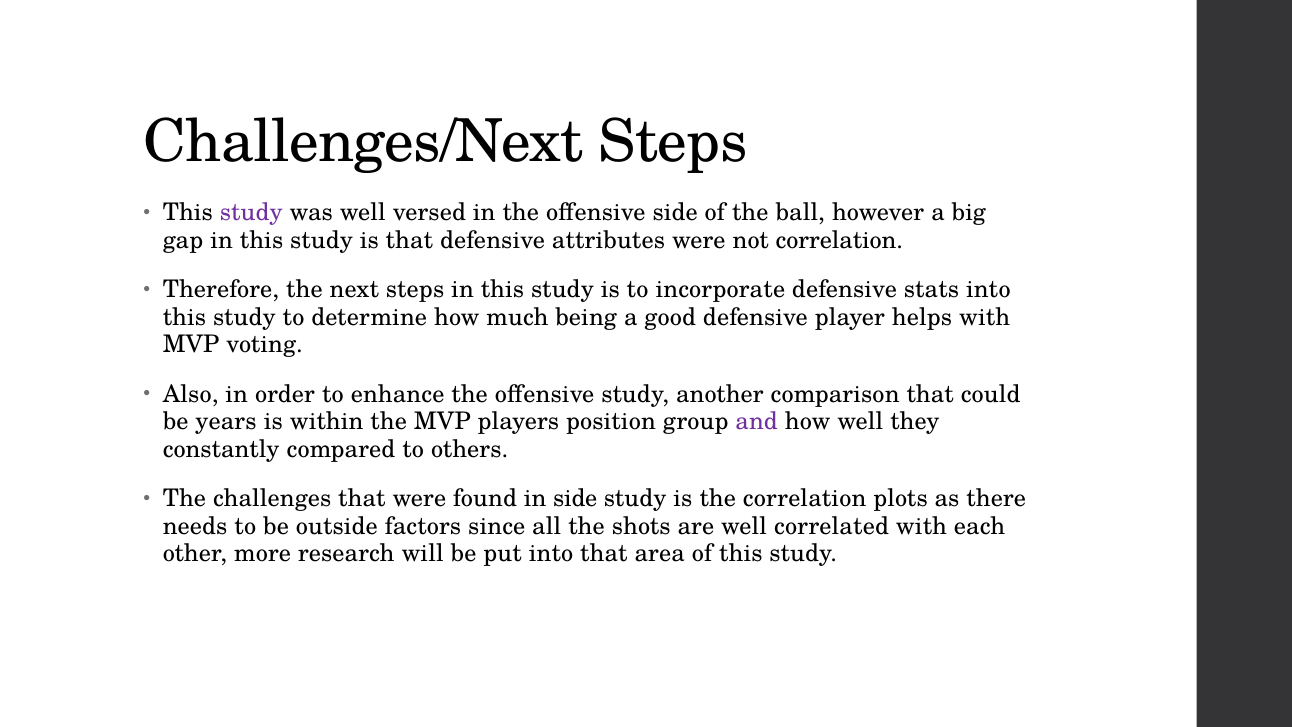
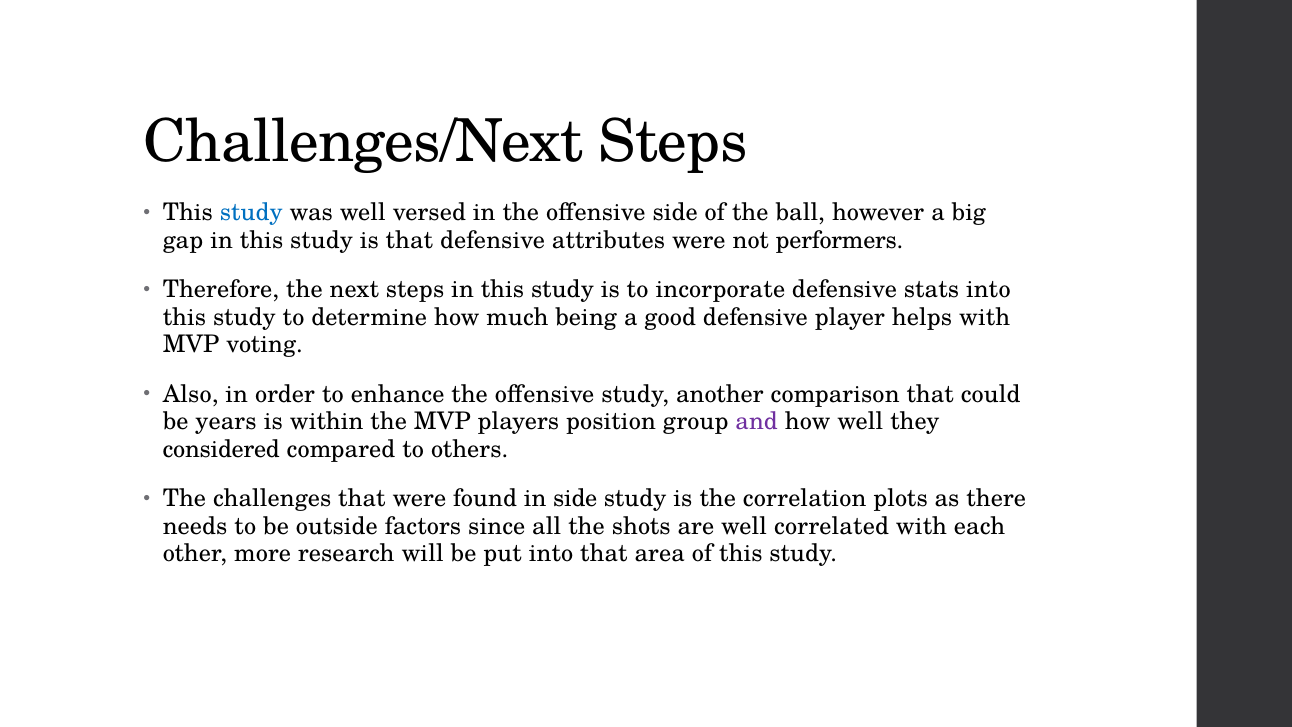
study at (251, 213) colour: purple -> blue
not correlation: correlation -> performers
constantly: constantly -> considered
